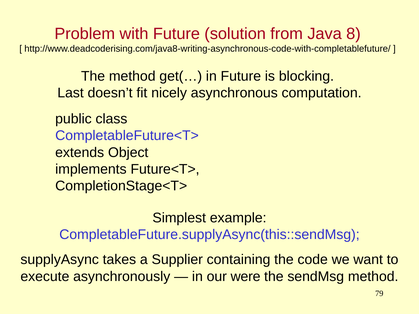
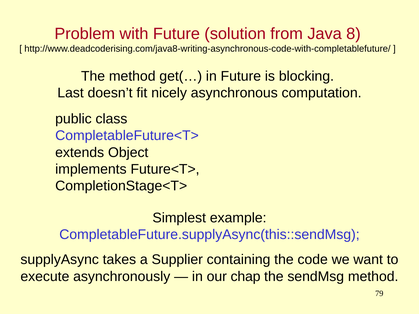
were: were -> chap
